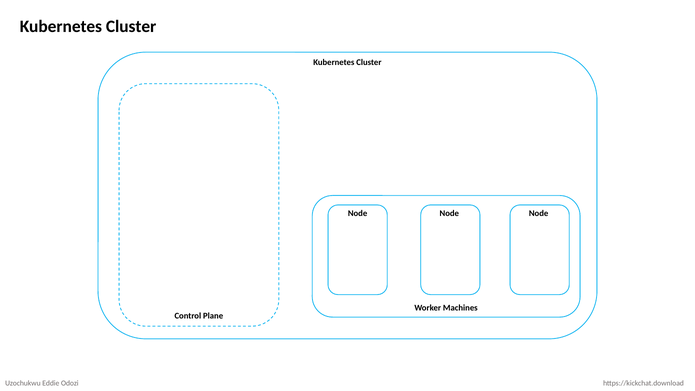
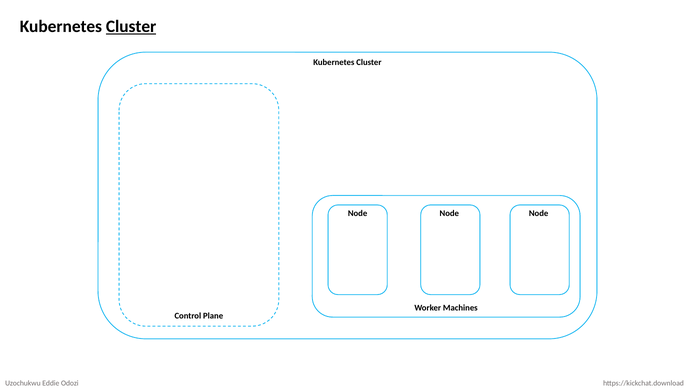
Cluster at (131, 26) underline: none -> present
